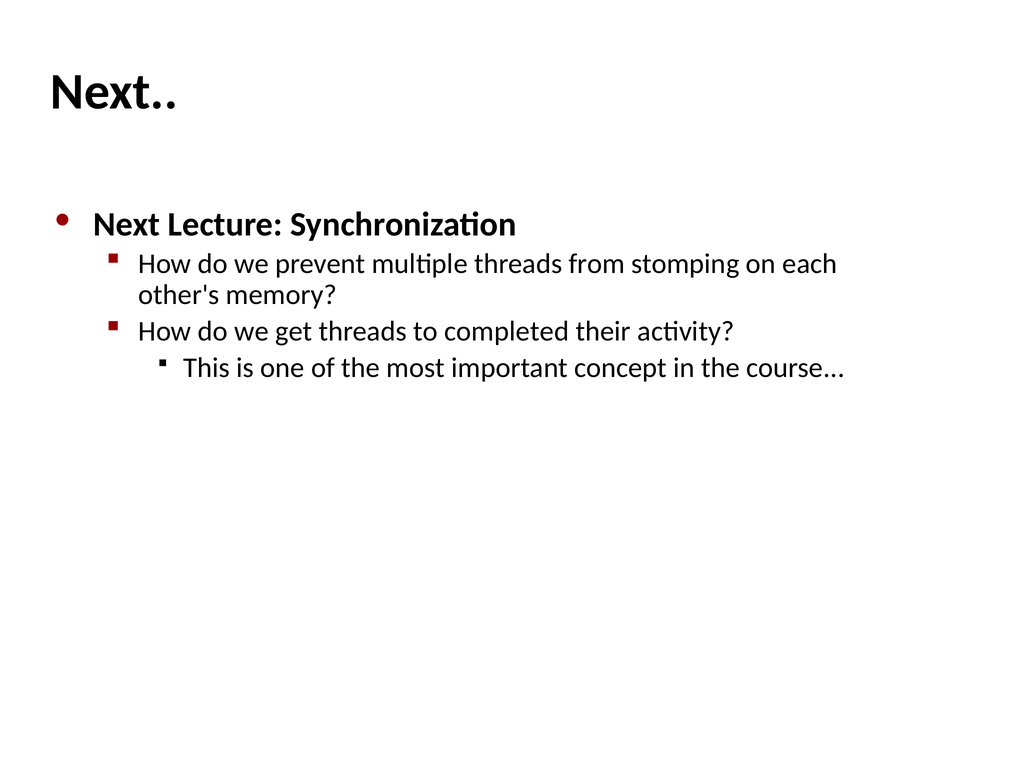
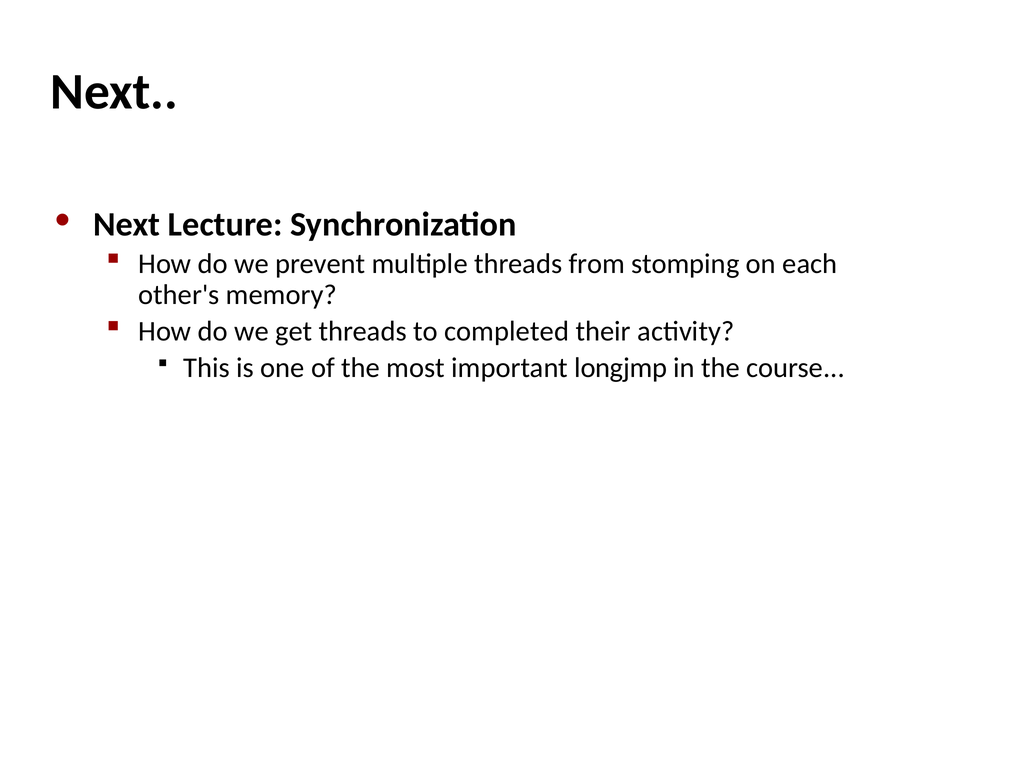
concept: concept -> longjmp
